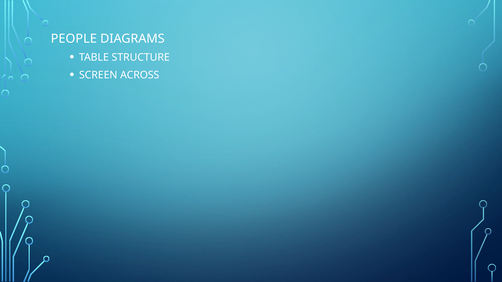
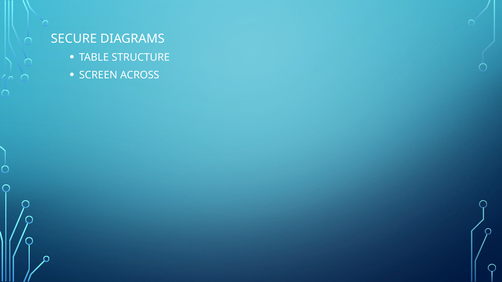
PEOPLE: PEOPLE -> SECURE
